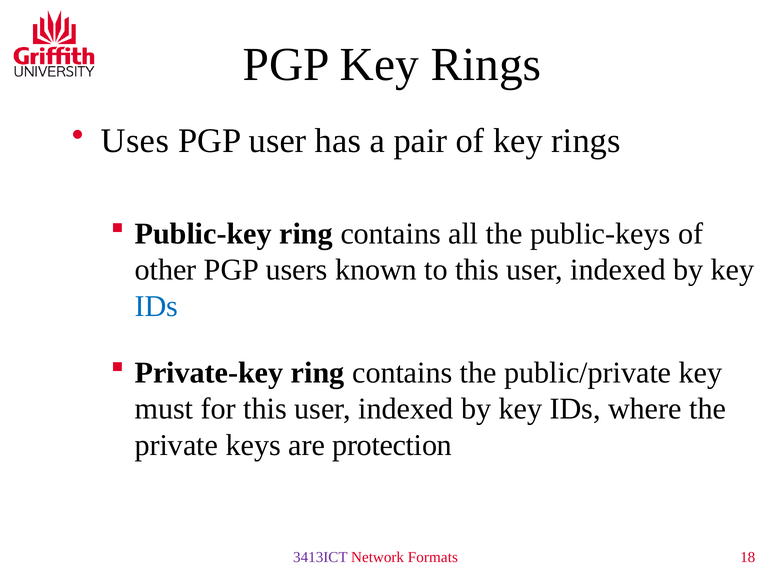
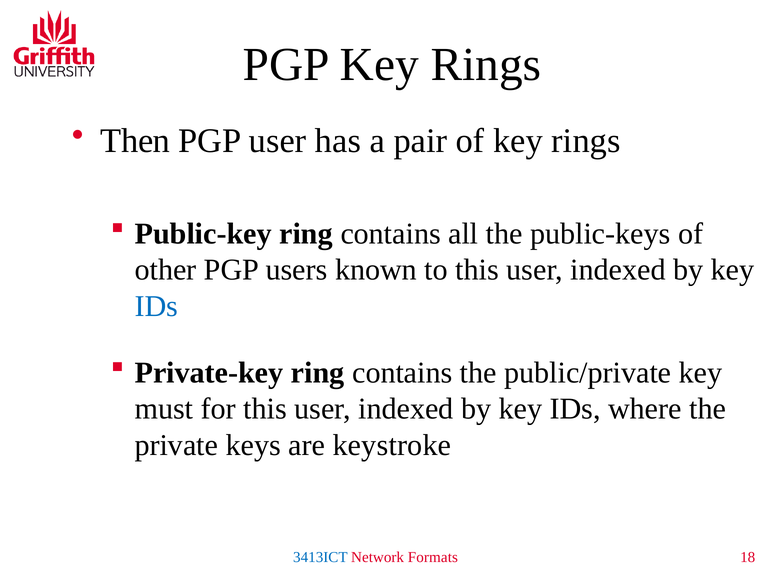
Uses: Uses -> Then
protection: protection -> keystroke
3413ICT colour: purple -> blue
